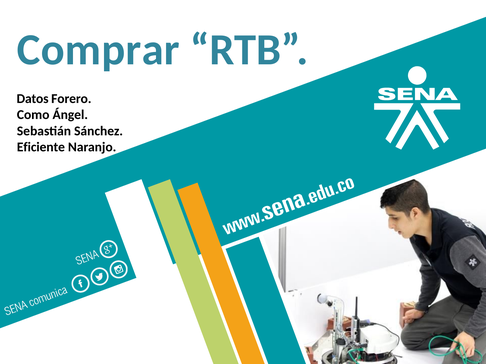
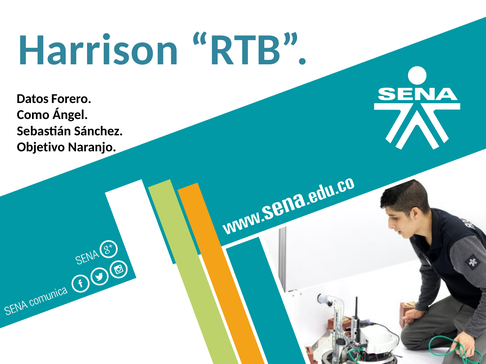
Comprar: Comprar -> Harrison
Eficiente: Eficiente -> Objetivo
